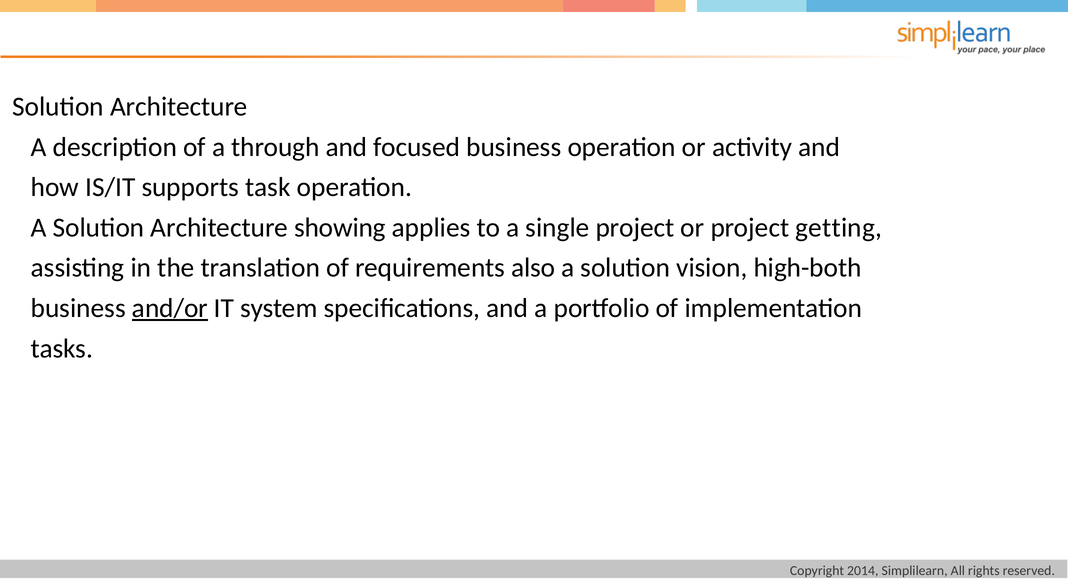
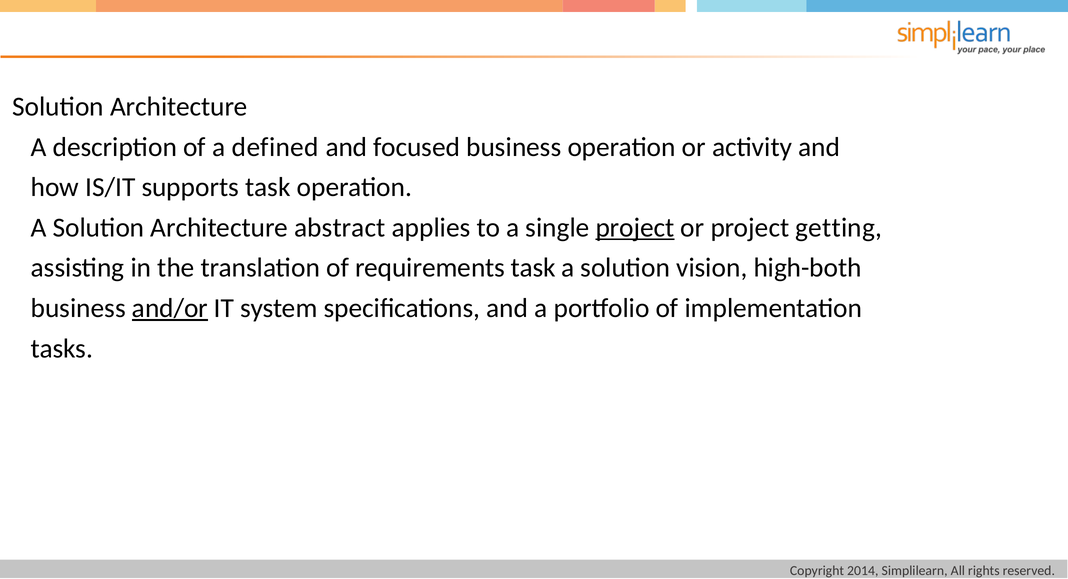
through: through -> defined
showing: showing -> abstract
project at (635, 228) underline: none -> present
requirements also: also -> task
